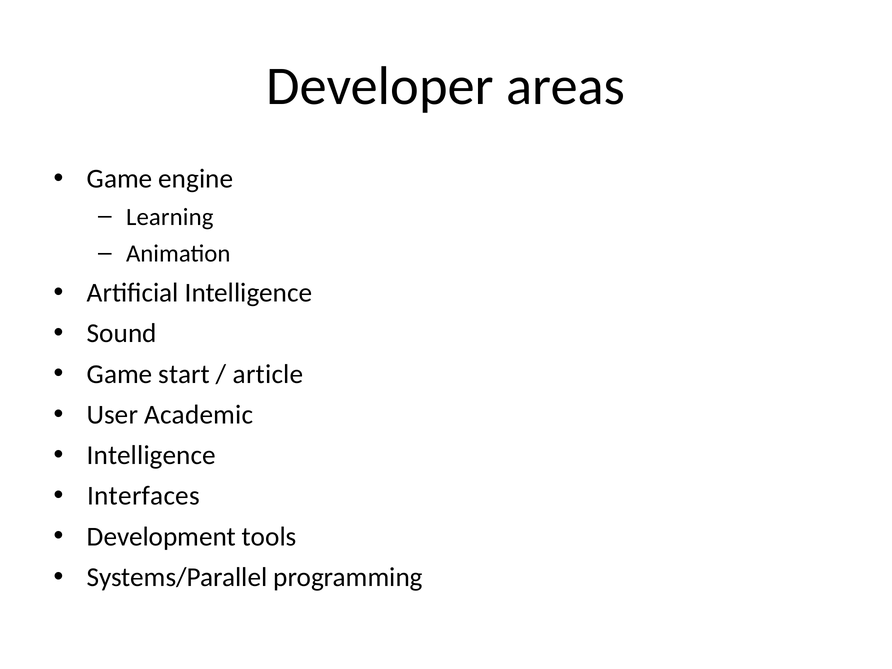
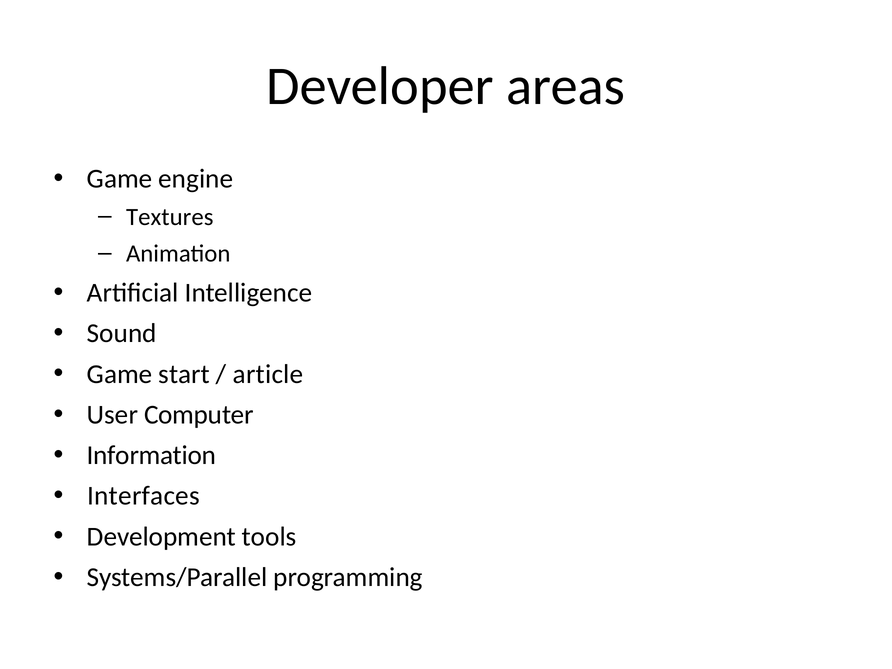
Learning: Learning -> Textures
Academic: Academic -> Computer
Intelligence at (151, 455): Intelligence -> Information
